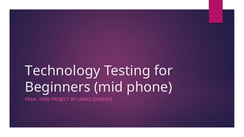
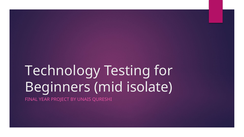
phone: phone -> isolate
